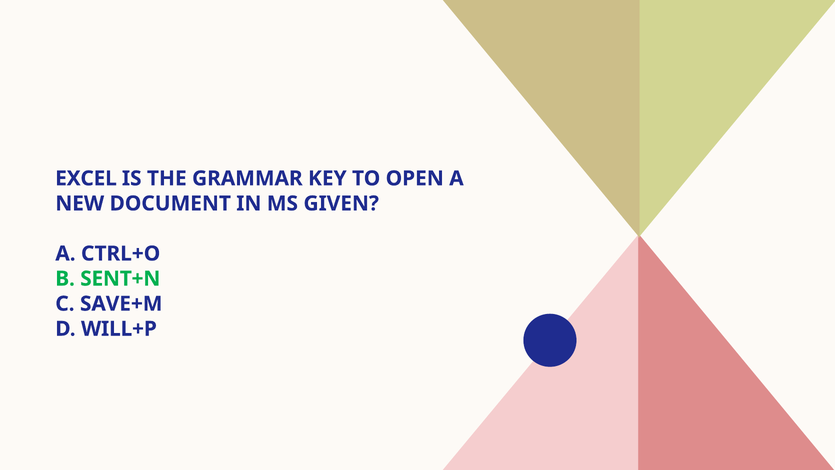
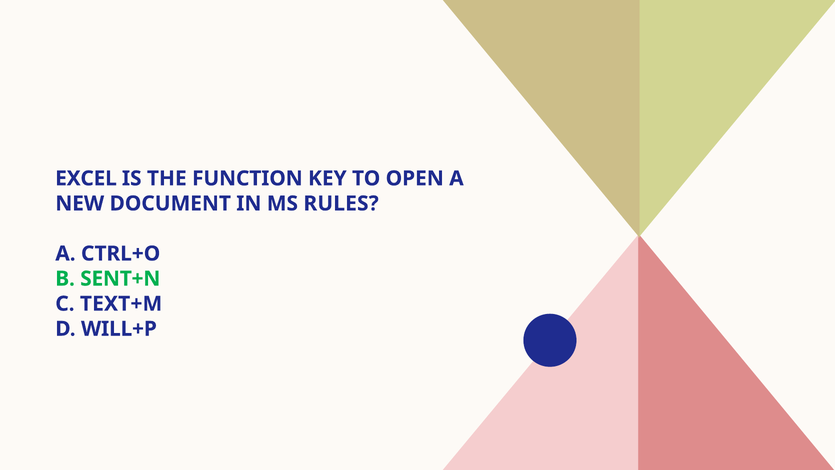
GRAMMAR: GRAMMAR -> FUNCTION
GIVEN: GIVEN -> RULES
SAVE+M: SAVE+M -> TEXT+M
